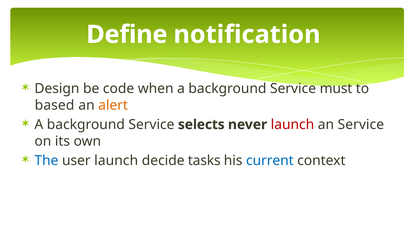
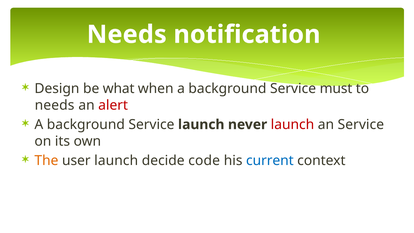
Define at (127, 35): Define -> Needs
code: code -> what
based at (55, 105): based -> needs
alert colour: orange -> red
Service selects: selects -> launch
The colour: blue -> orange
tasks: tasks -> code
